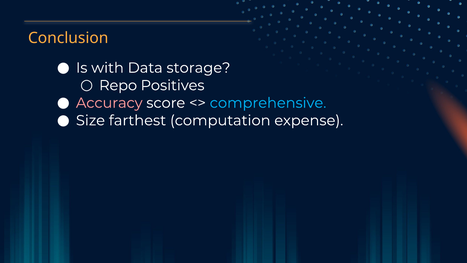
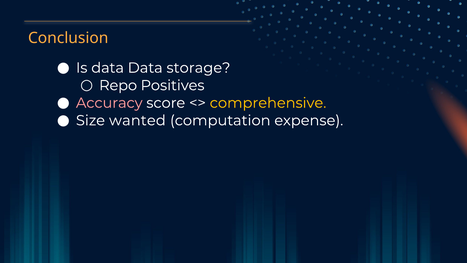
Is with: with -> data
comprehensive colour: light blue -> yellow
farthest: farthest -> wanted
